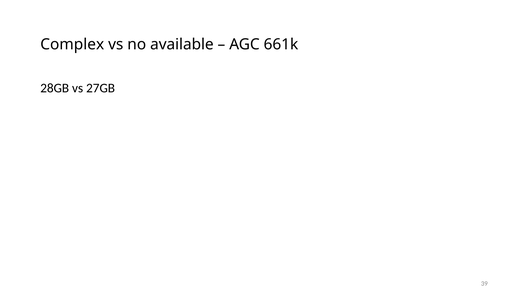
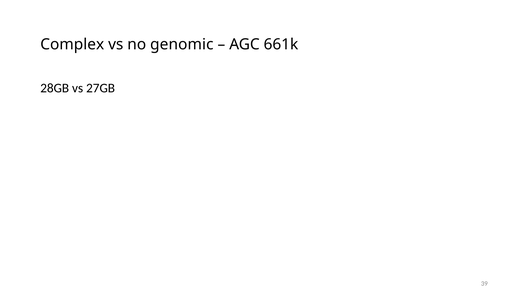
available: available -> genomic
